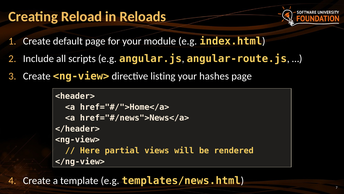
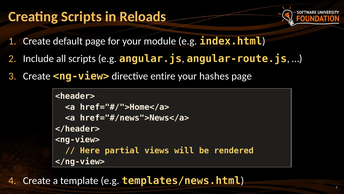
Creating Reload: Reload -> Scripts
listing: listing -> entire
